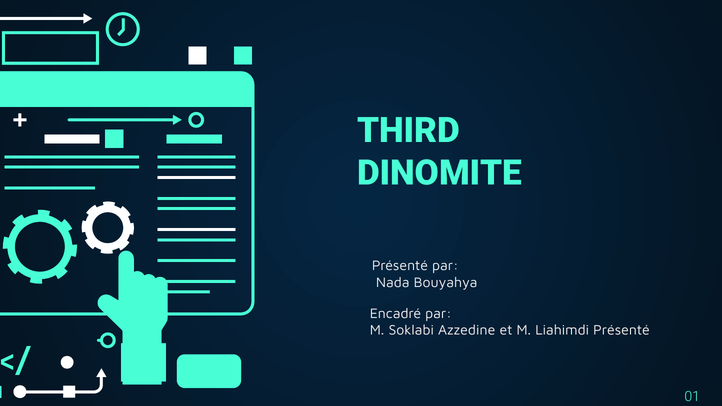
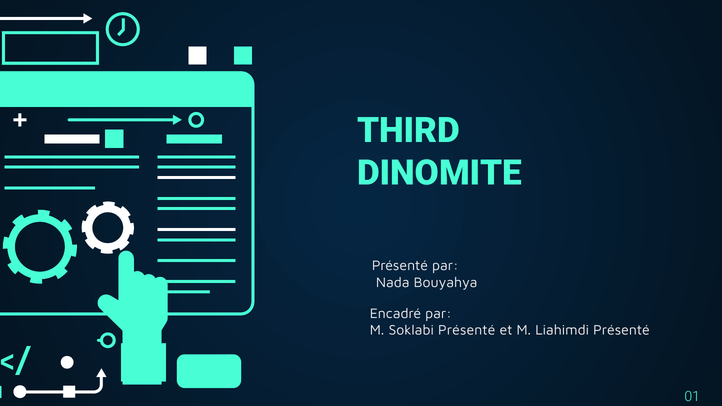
Soklabi Azzedine: Azzedine -> Présenté
